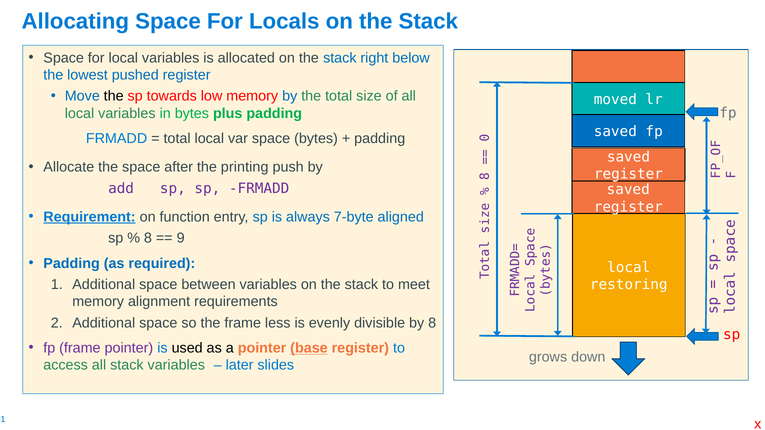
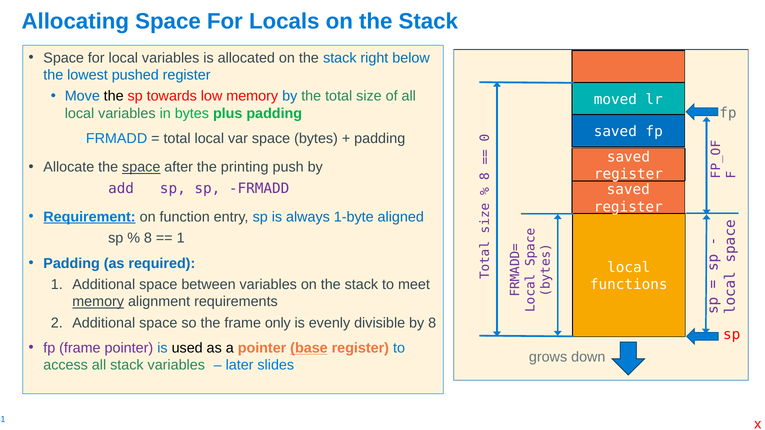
space at (141, 167) underline: none -> present
7-byte: 7-byte -> 1-byte
9 at (181, 238): 9 -> 1
restoring: restoring -> functions
memory at (98, 302) underline: none -> present
less: less -> only
